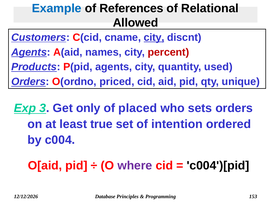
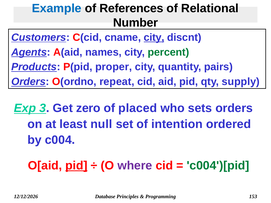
Allowed: Allowed -> Number
percent colour: red -> green
P(pid agents: agents -> proper
used: used -> pairs
priced: priced -> repeat
unique: unique -> supply
only: only -> zero
true: true -> null
pid at (76, 166) underline: none -> present
c004')[pid colour: black -> green
